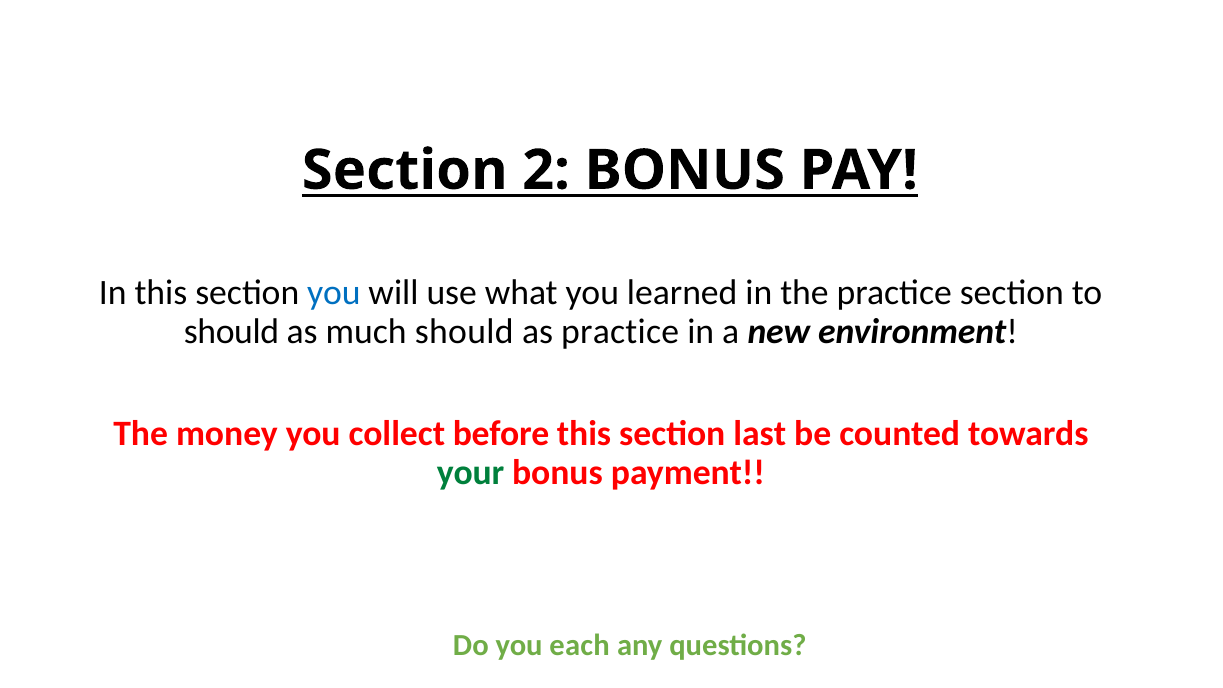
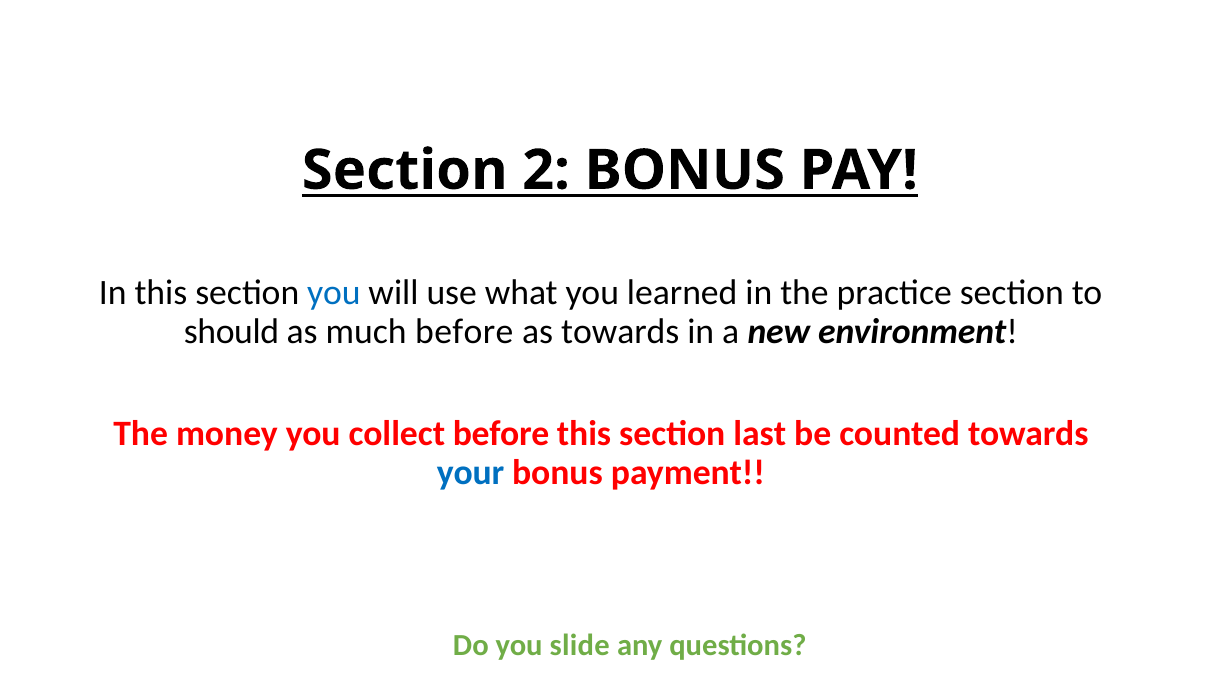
much should: should -> before
as practice: practice -> towards
your colour: green -> blue
each: each -> slide
